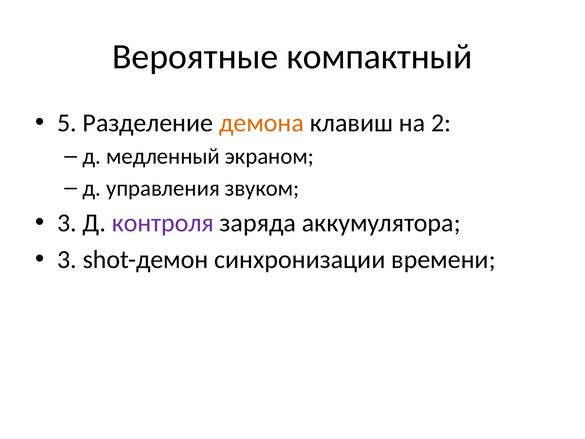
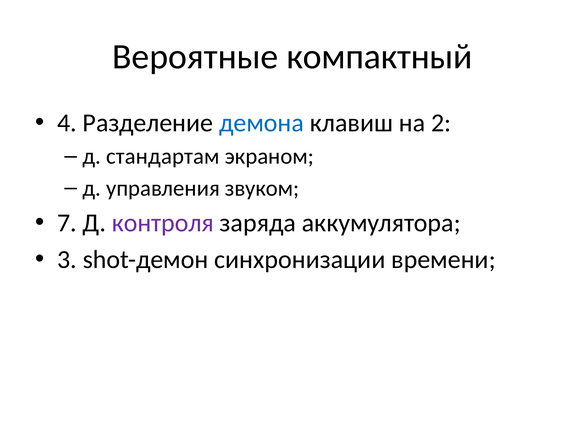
5: 5 -> 4
демона colour: orange -> blue
медленный: медленный -> стандартам
3 at (67, 223): 3 -> 7
